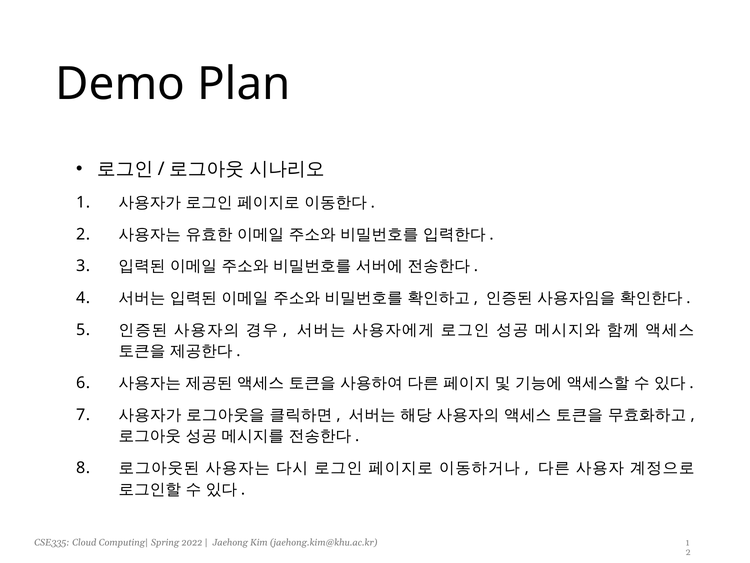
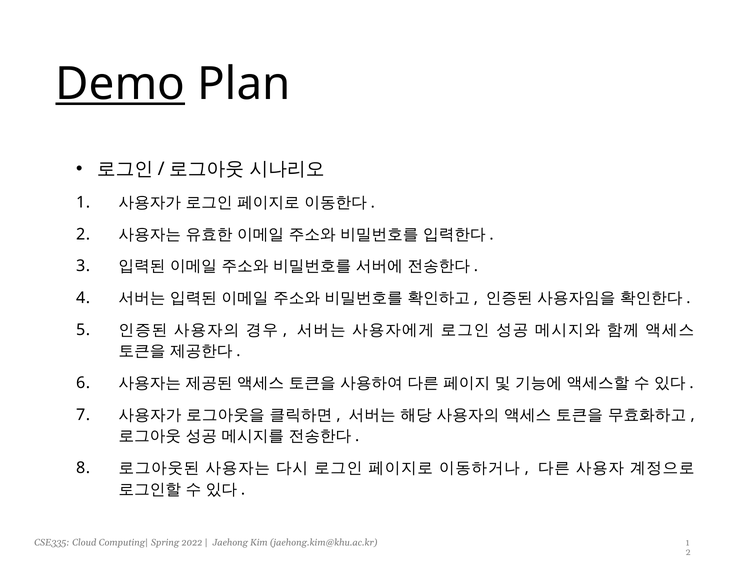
Demo underline: none -> present
